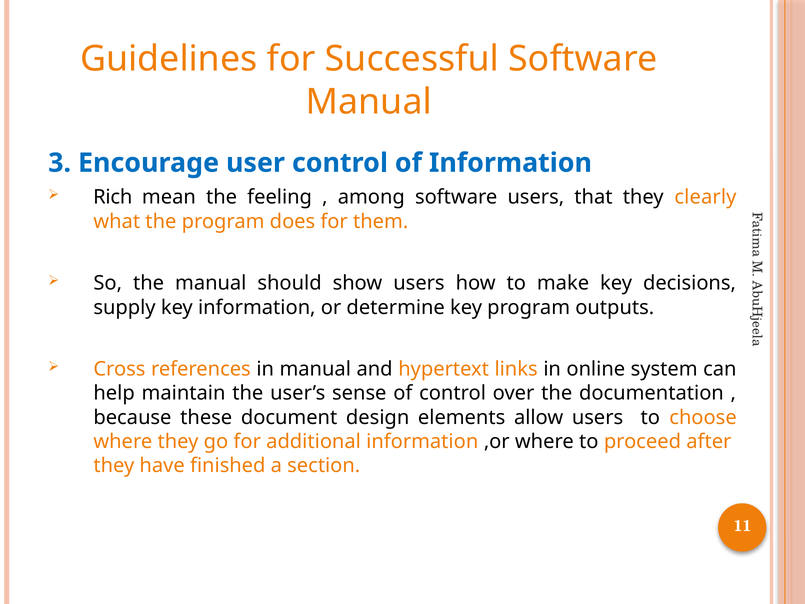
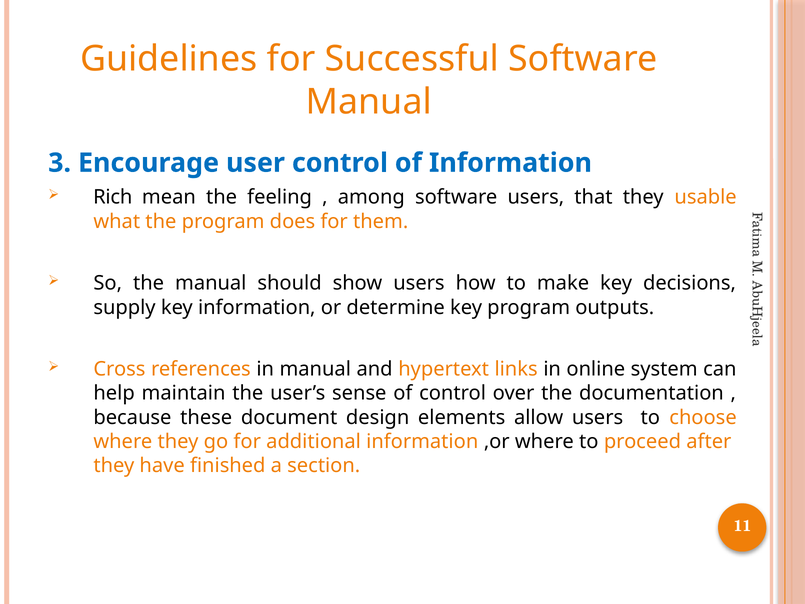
clearly: clearly -> usable
